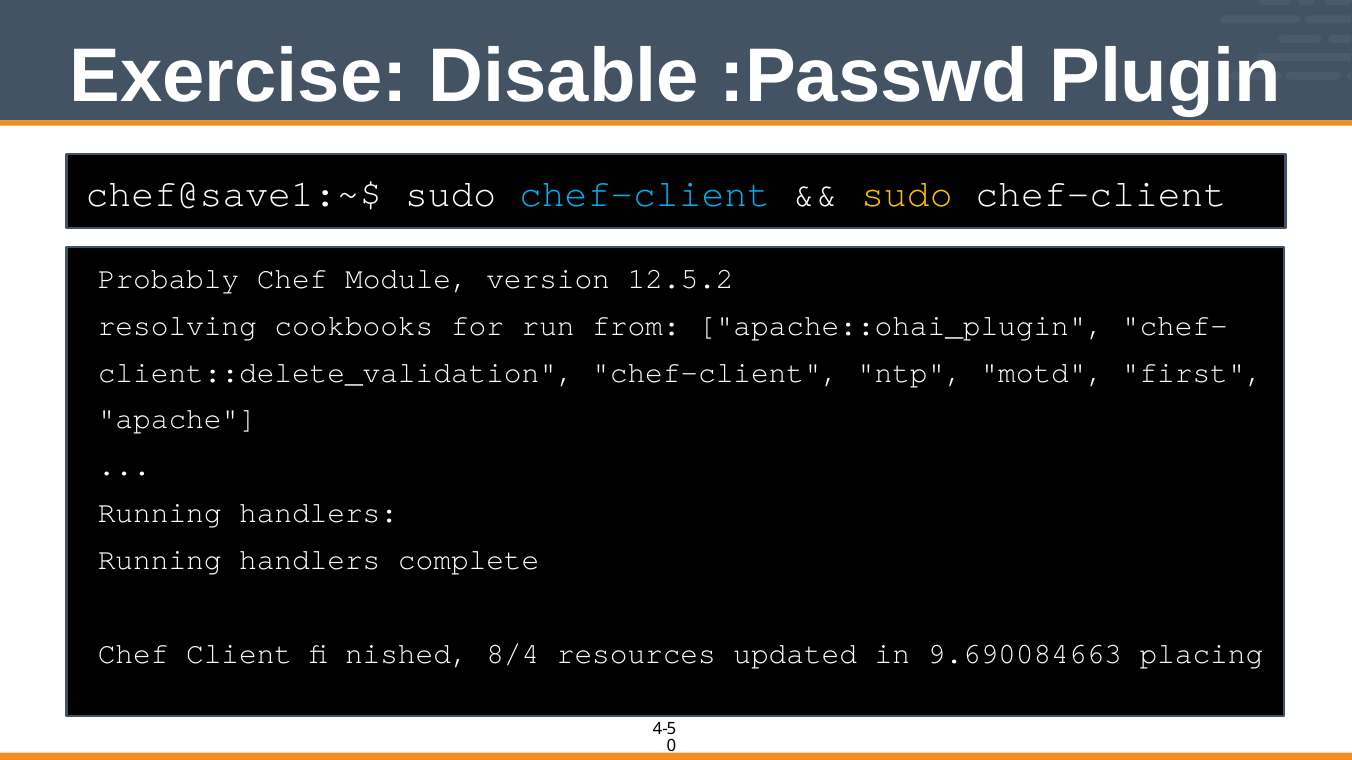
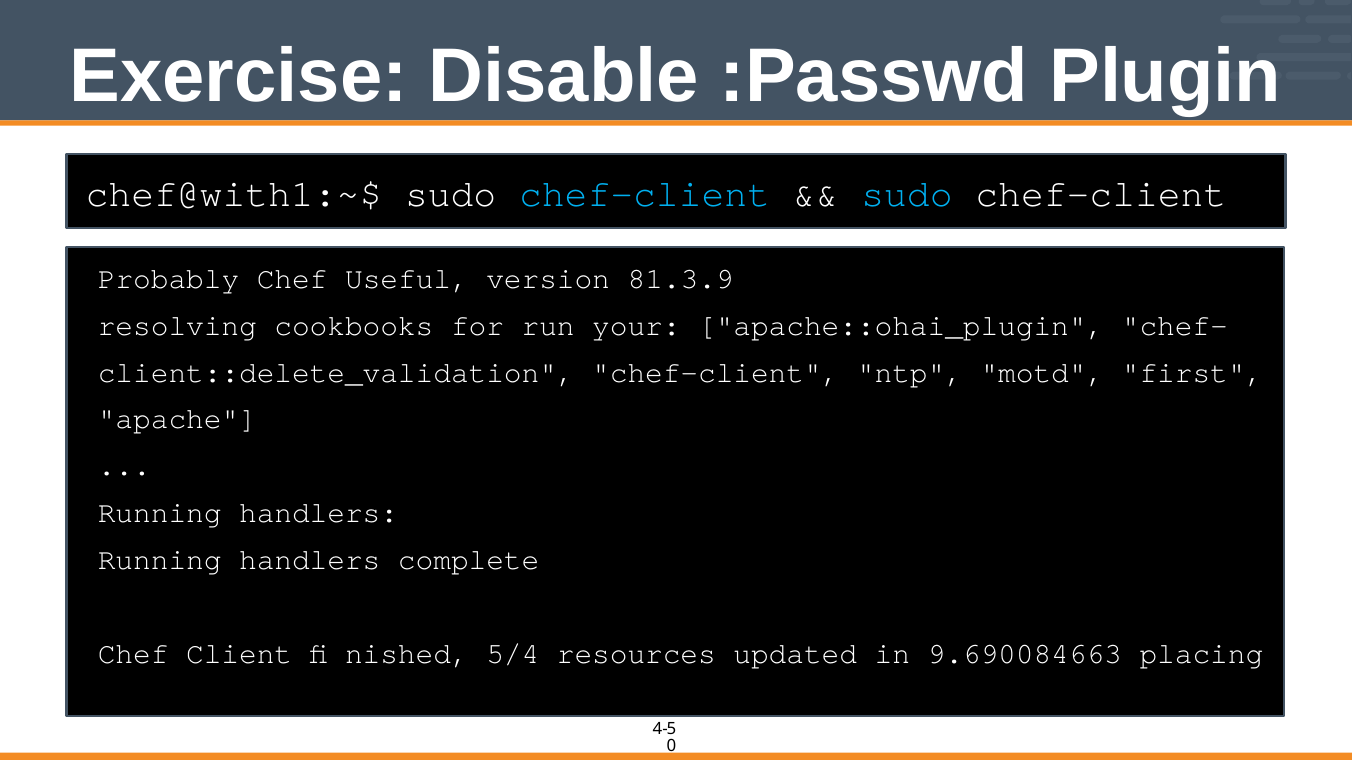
chef@save1:~$: chef@save1:~$ -> chef@with1:~$
sudo at (907, 194) colour: yellow -> light blue
Module: Module -> Useful
12.5.2: 12.5.2 -> 81.3.9
from: from -> your
8/4: 8/4 -> 5/4
